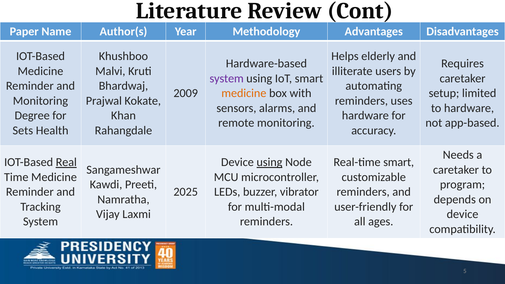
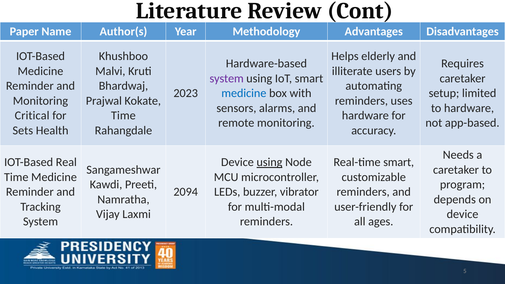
2009: 2009 -> 2023
medicine at (244, 93) colour: orange -> blue
Degree: Degree -> Critical
Khan at (123, 116): Khan -> Time
Real underline: present -> none
2025: 2025 -> 2094
